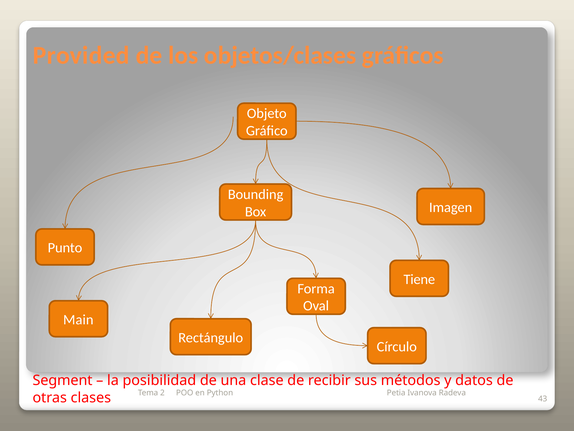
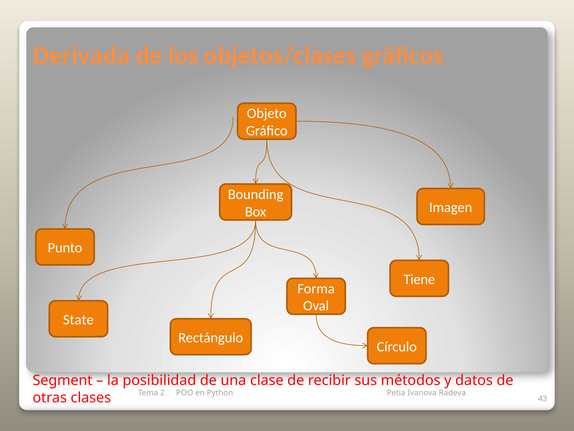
Provided: Provided -> Derivada
Main: Main -> State
